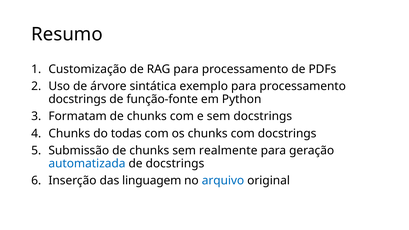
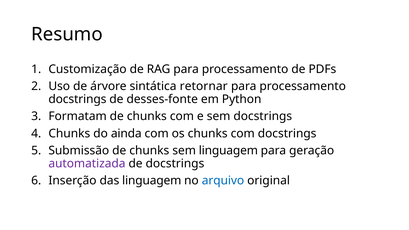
exemplo: exemplo -> retornar
função-fonte: função-fonte -> desses-fonte
todas: todas -> ainda
sem realmente: realmente -> linguagem
automatizada colour: blue -> purple
